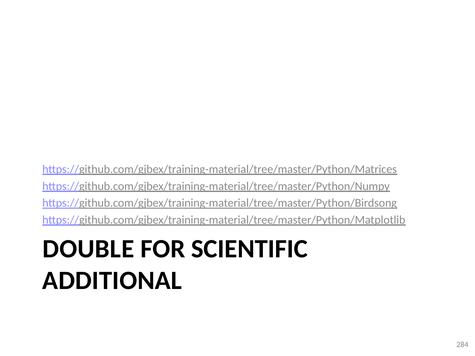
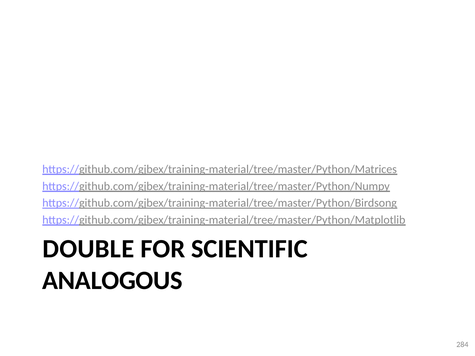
ADDITIONAL: ADDITIONAL -> ANALOGOUS
